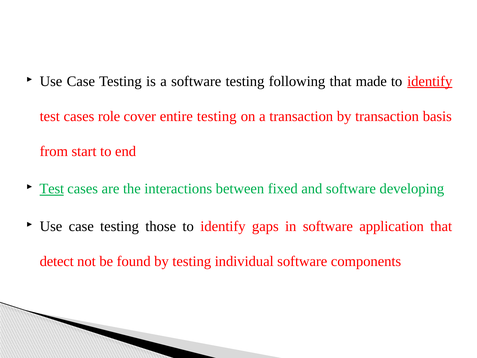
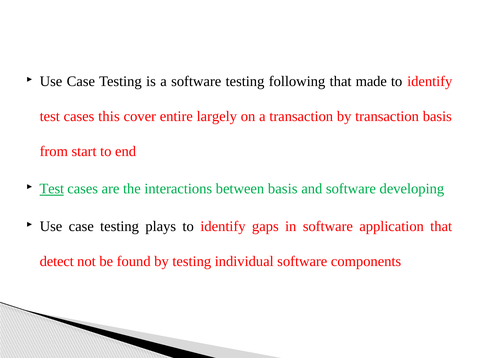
identify at (430, 81) underline: present -> none
role: role -> this
entire testing: testing -> largely
between fixed: fixed -> basis
those: those -> plays
